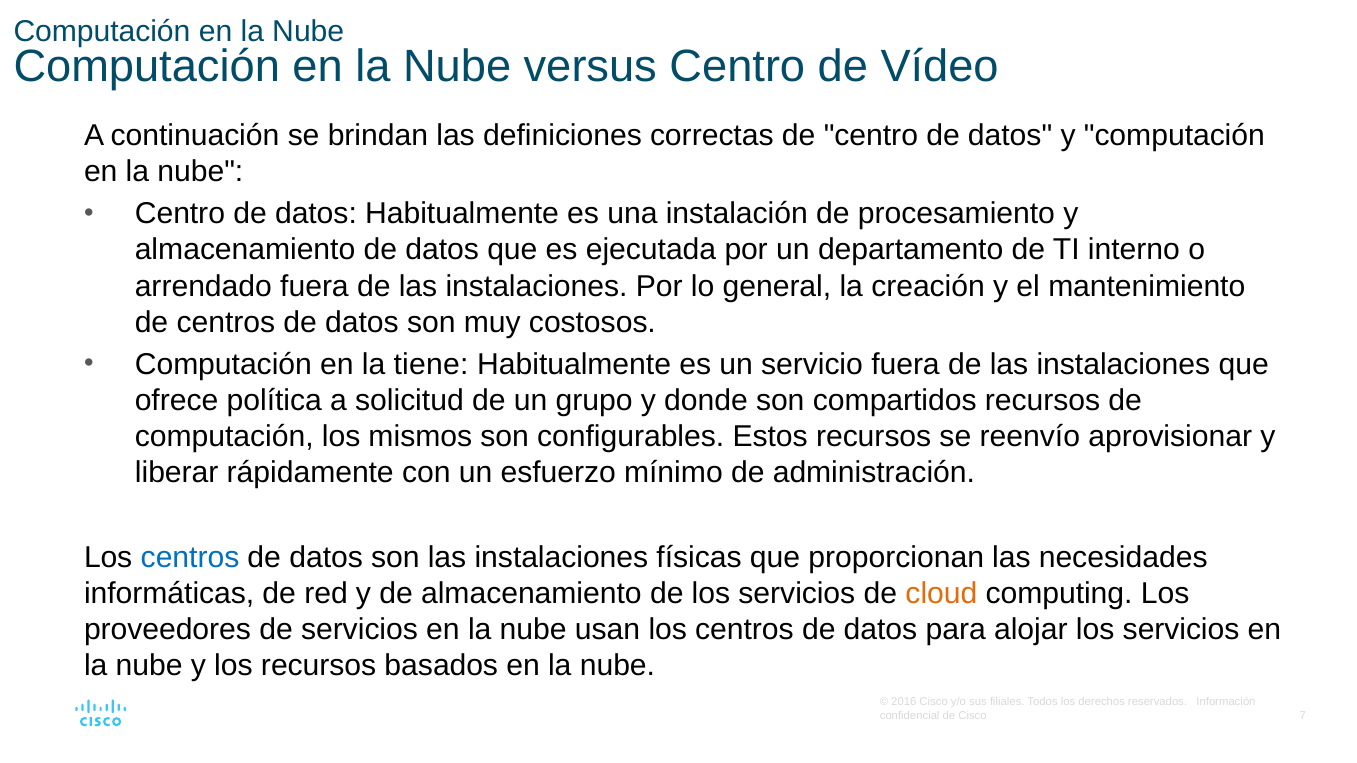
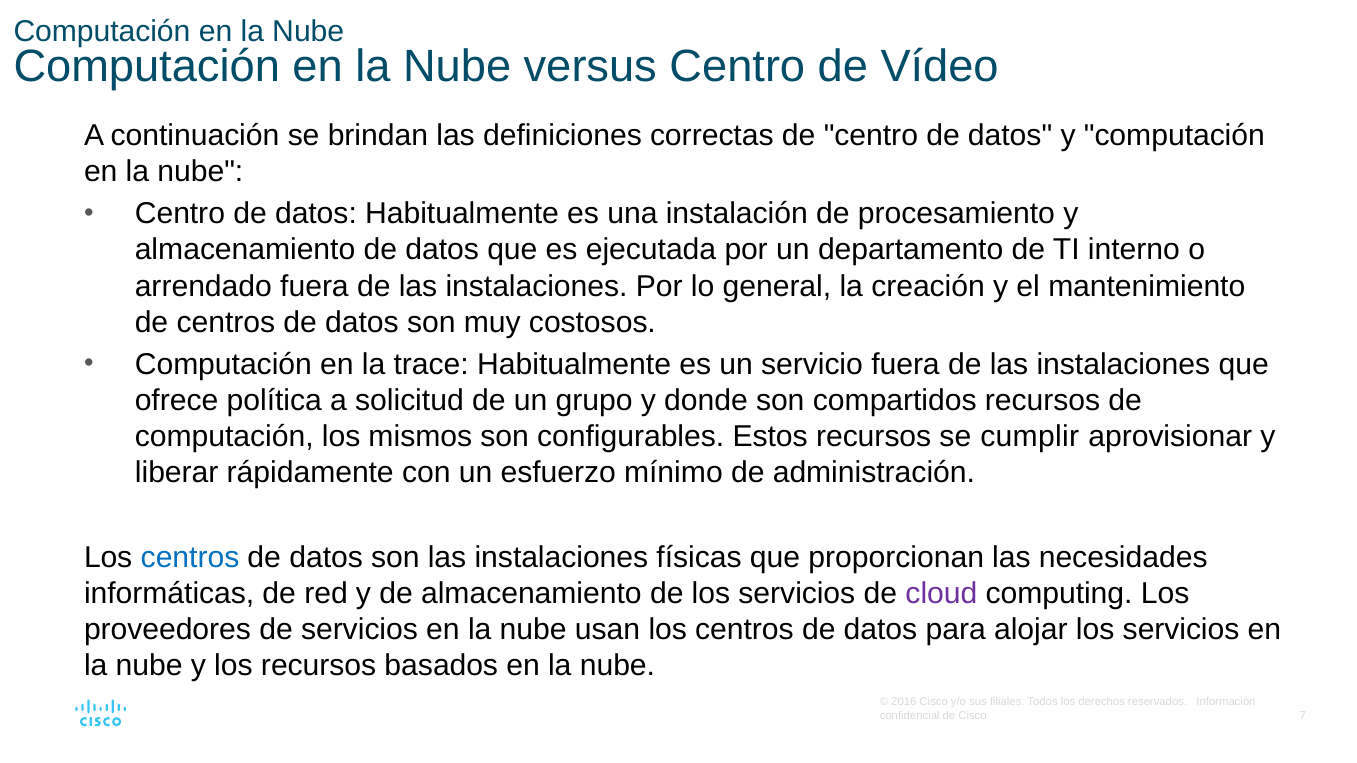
tiene: tiene -> trace
reenvío: reenvío -> cumplir
cloud colour: orange -> purple
